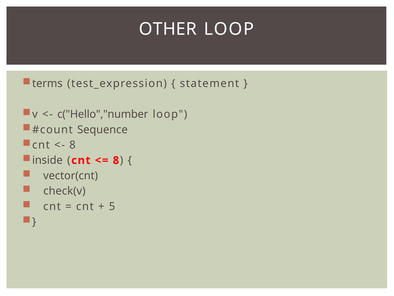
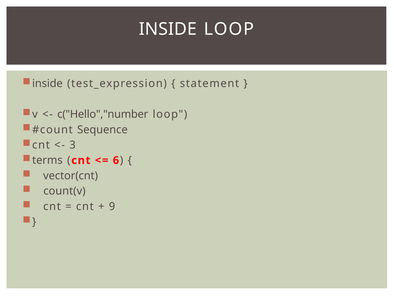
OTHER at (168, 29): OTHER -> INSIDE
terms at (47, 83): terms -> inside
8 at (72, 145): 8 -> 3
inside: inside -> terms
8 at (116, 160): 8 -> 6
check(v: check(v -> count(v
5: 5 -> 9
